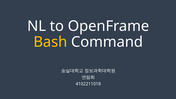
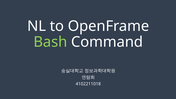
Bash colour: yellow -> light green
